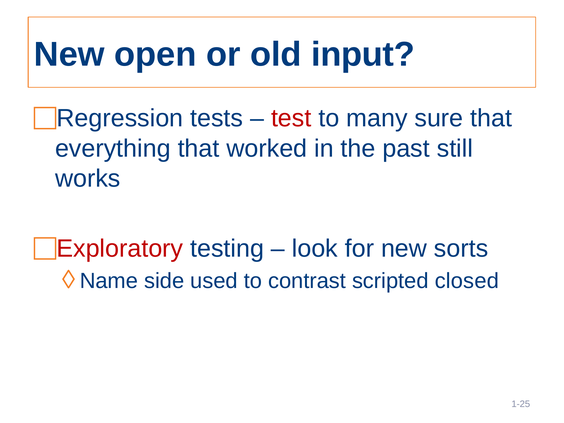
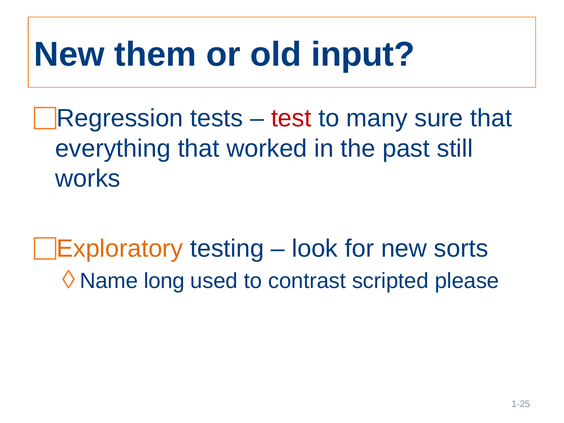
open: open -> them
Exploratory colour: red -> orange
side: side -> long
closed: closed -> please
